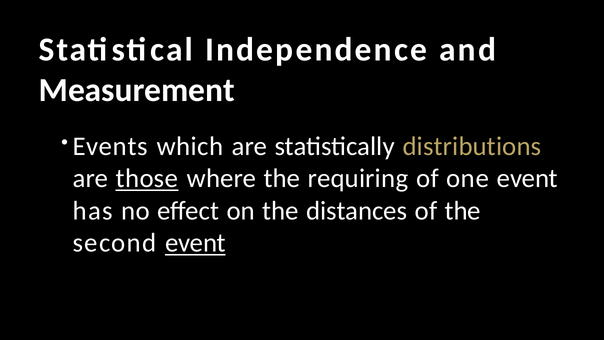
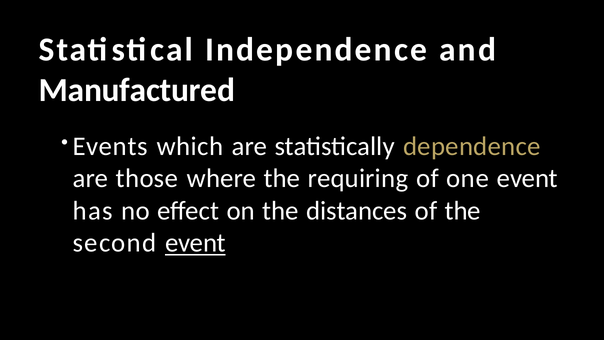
Measurement: Measurement -> Manufactured
distributions: distributions -> dependence
those underline: present -> none
